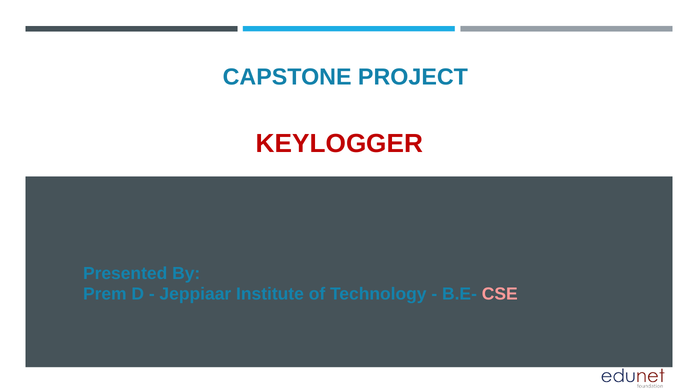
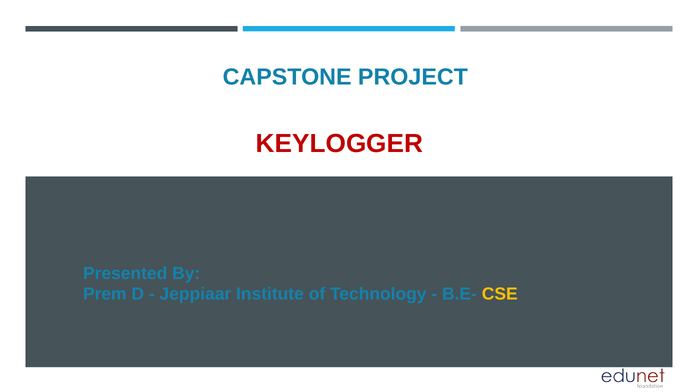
CSE colour: pink -> yellow
